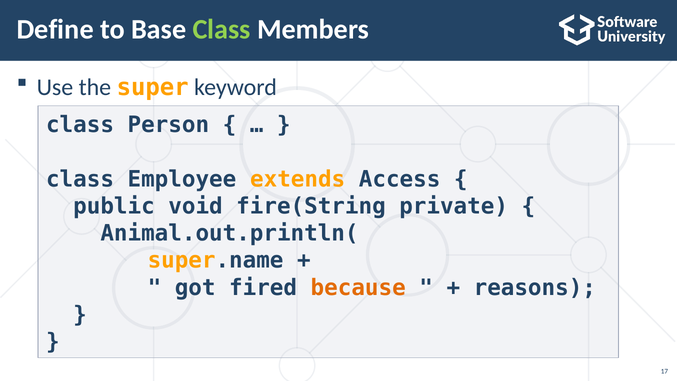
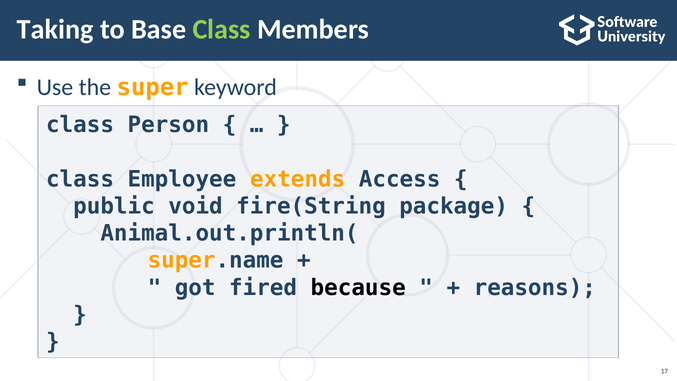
Define: Define -> Taking
private: private -> package
because colour: orange -> black
